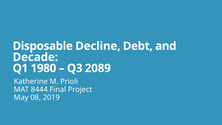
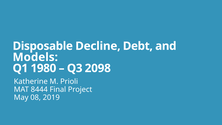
Decade: Decade -> Models
2089: 2089 -> 2098
